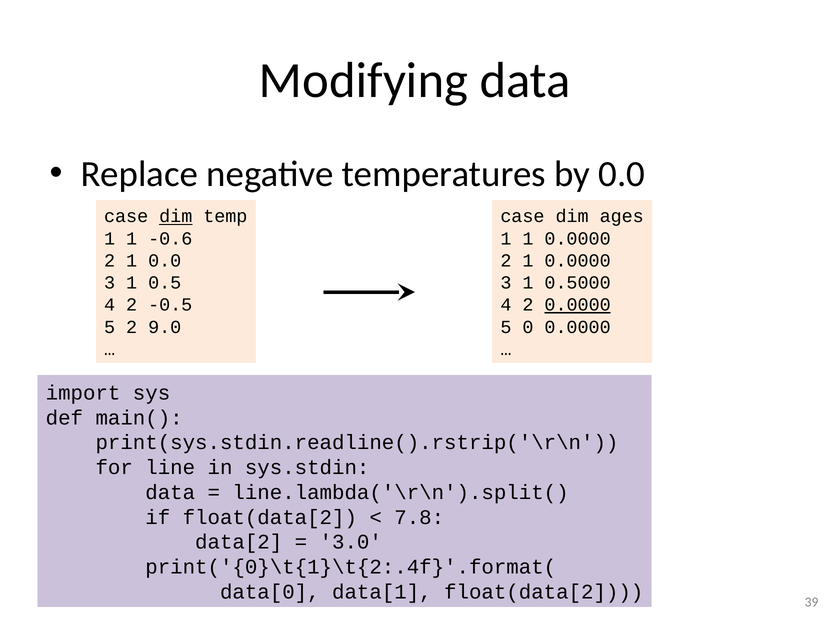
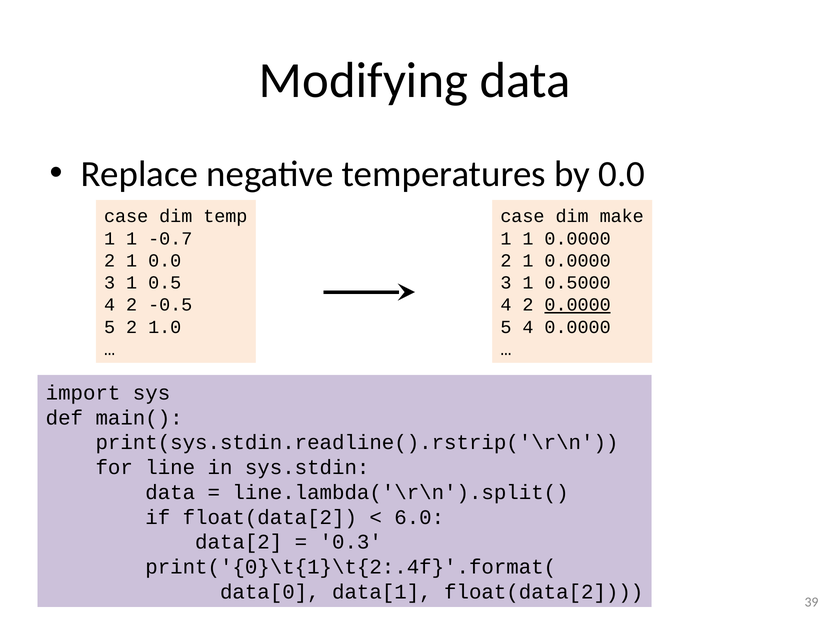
dim at (176, 217) underline: present -> none
ages: ages -> make
-0.6: -0.6 -> -0.7
9.0: 9.0 -> 1.0
5 0: 0 -> 4
7.8: 7.8 -> 6.0
3.0: 3.0 -> 0.3
